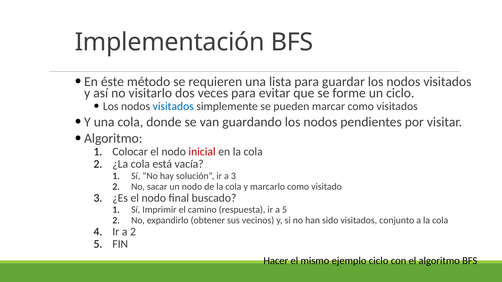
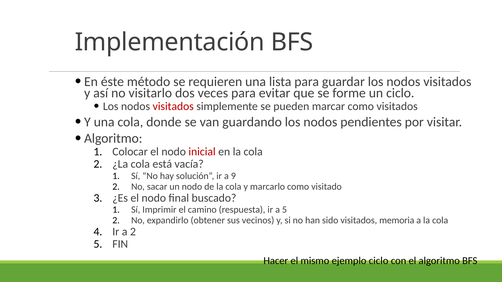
visitados at (173, 106) colour: blue -> red
a 3: 3 -> 9
conjunto: conjunto -> memoria
